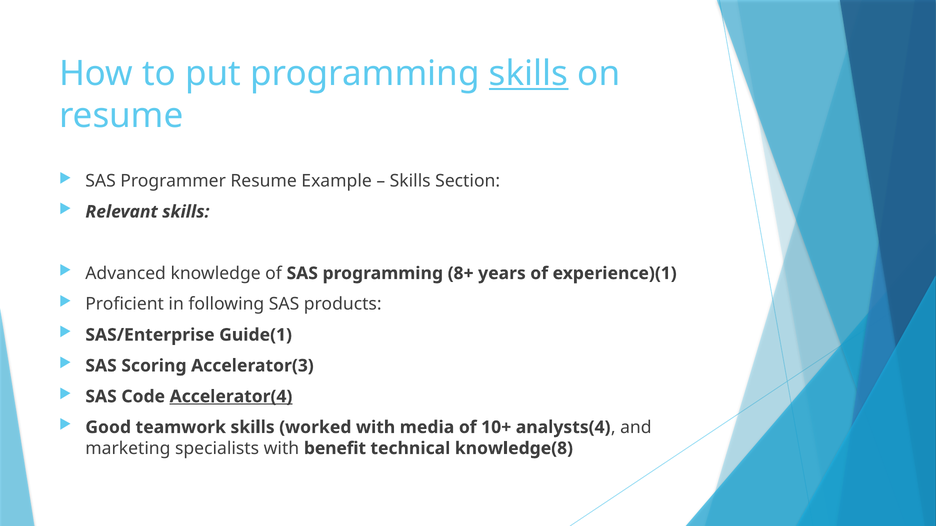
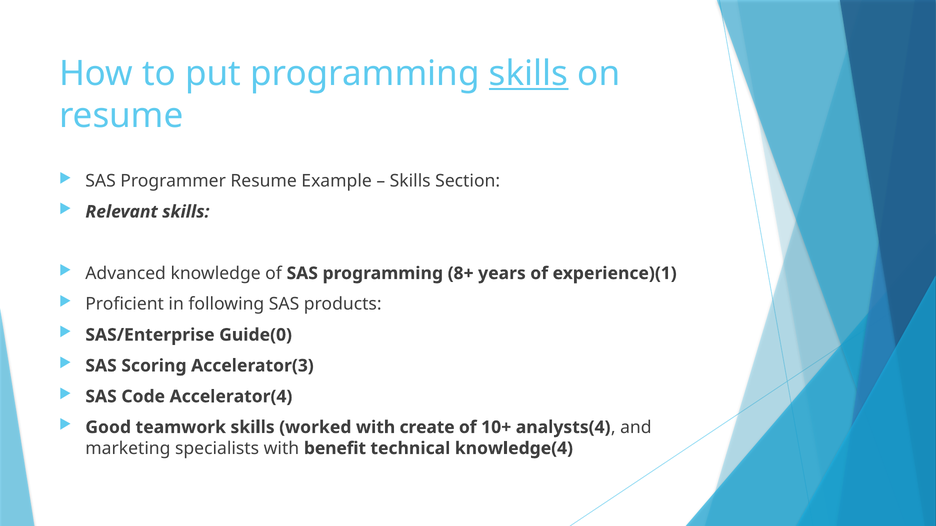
Guide(1: Guide(1 -> Guide(0
Accelerator(4 underline: present -> none
media: media -> create
knowledge(8: knowledge(8 -> knowledge(4
